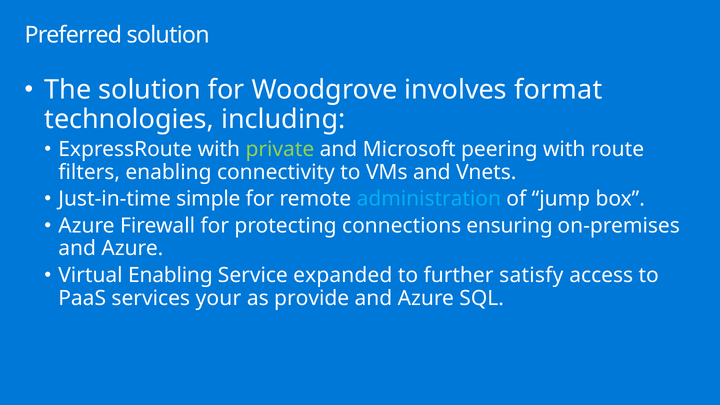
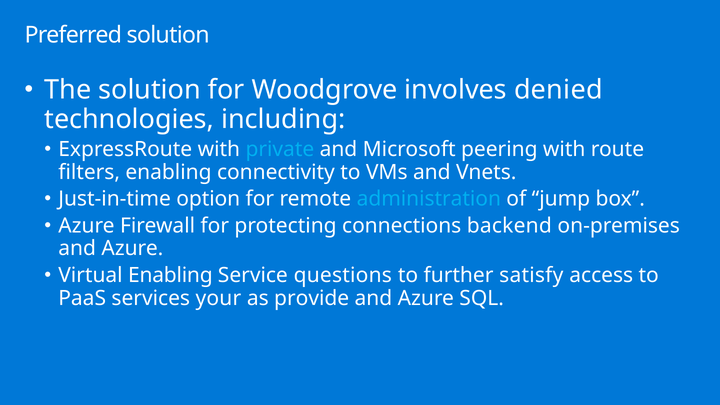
format: format -> denied
private colour: light green -> light blue
simple: simple -> option
ensuring: ensuring -> backend
expanded: expanded -> questions
